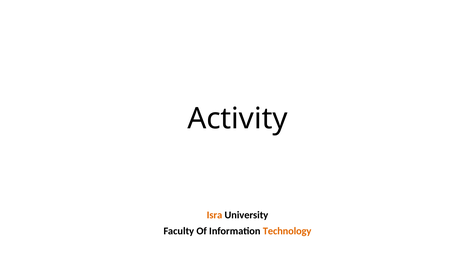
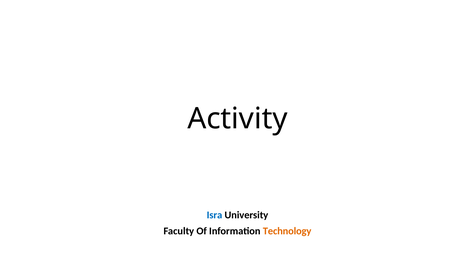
Isra colour: orange -> blue
